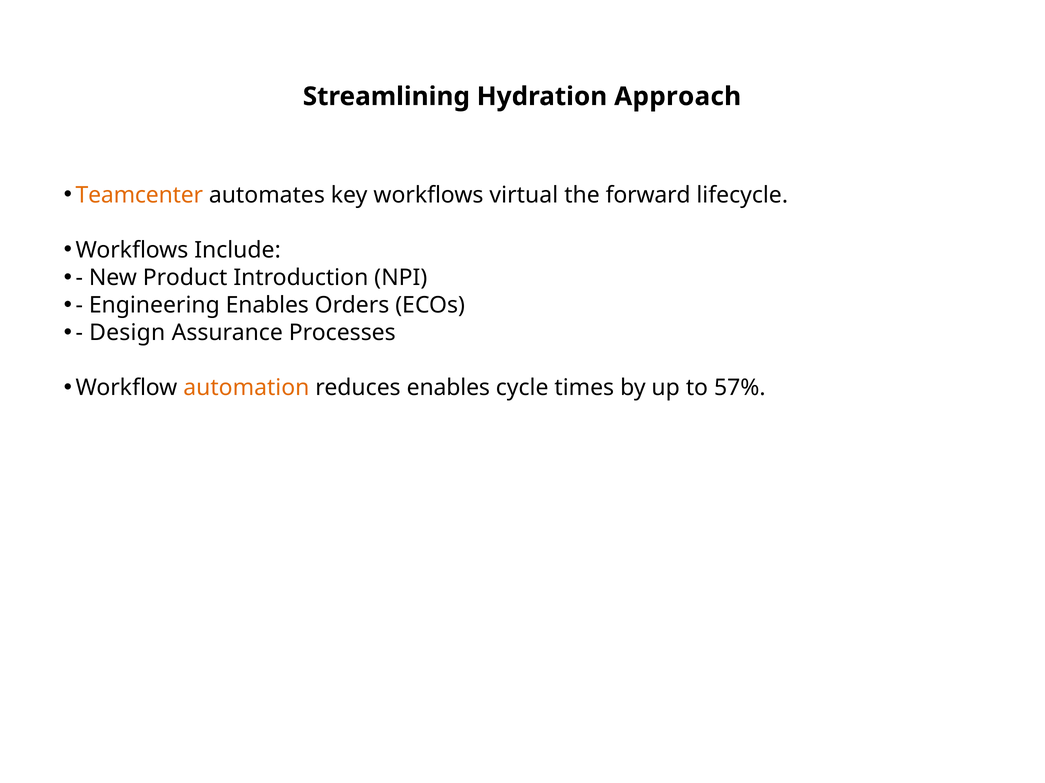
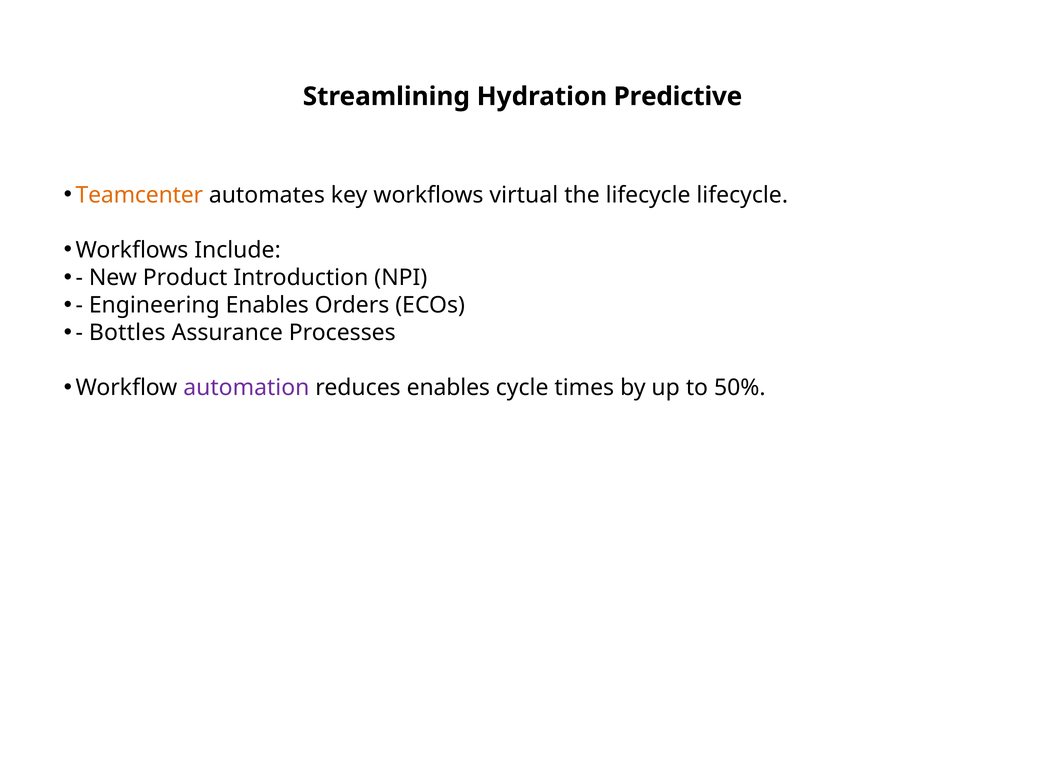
Approach: Approach -> Predictive
the forward: forward -> lifecycle
Design: Design -> Bottles
automation colour: orange -> purple
57%: 57% -> 50%
